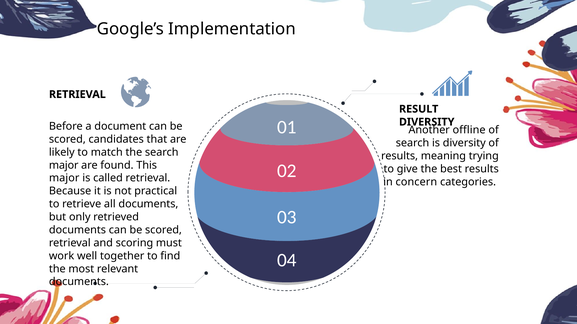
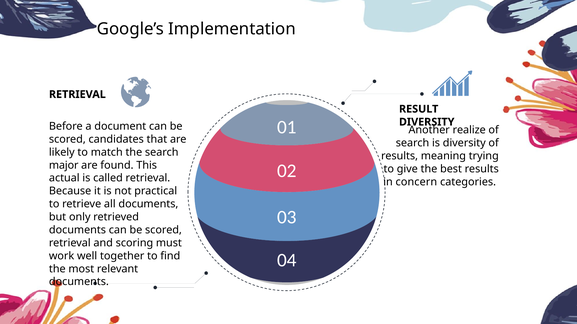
offline: offline -> realize
major at (64, 178): major -> actual
